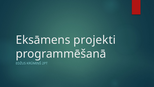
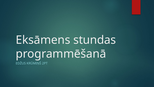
projekti: projekti -> stundas
